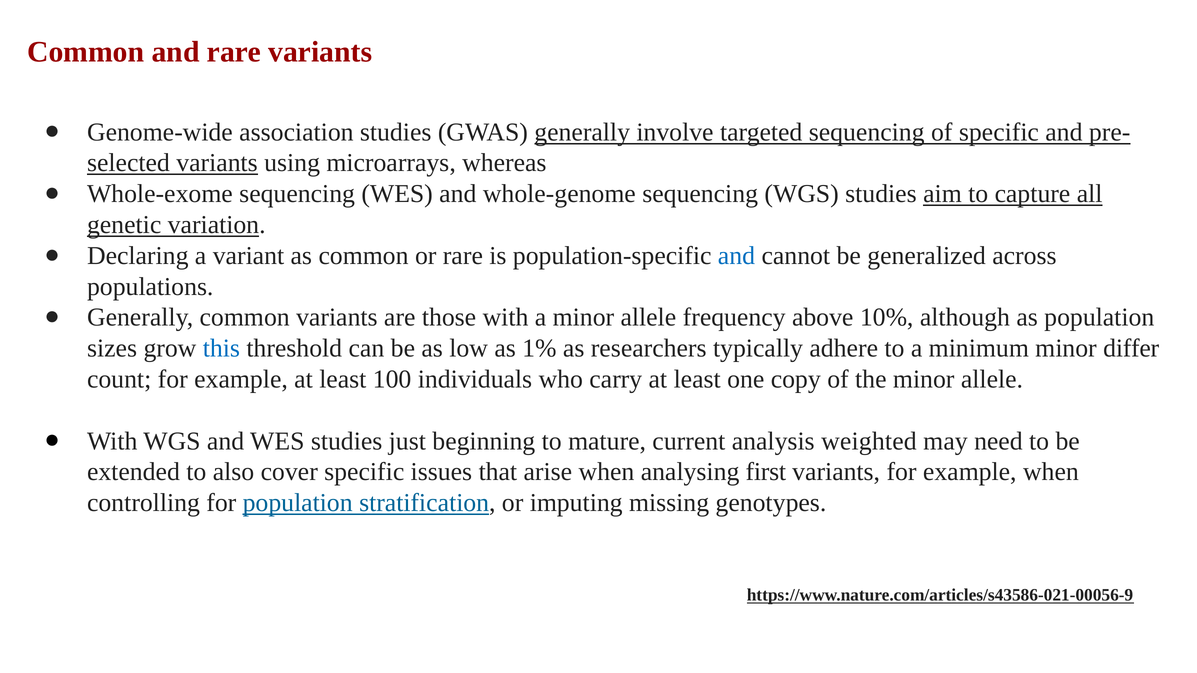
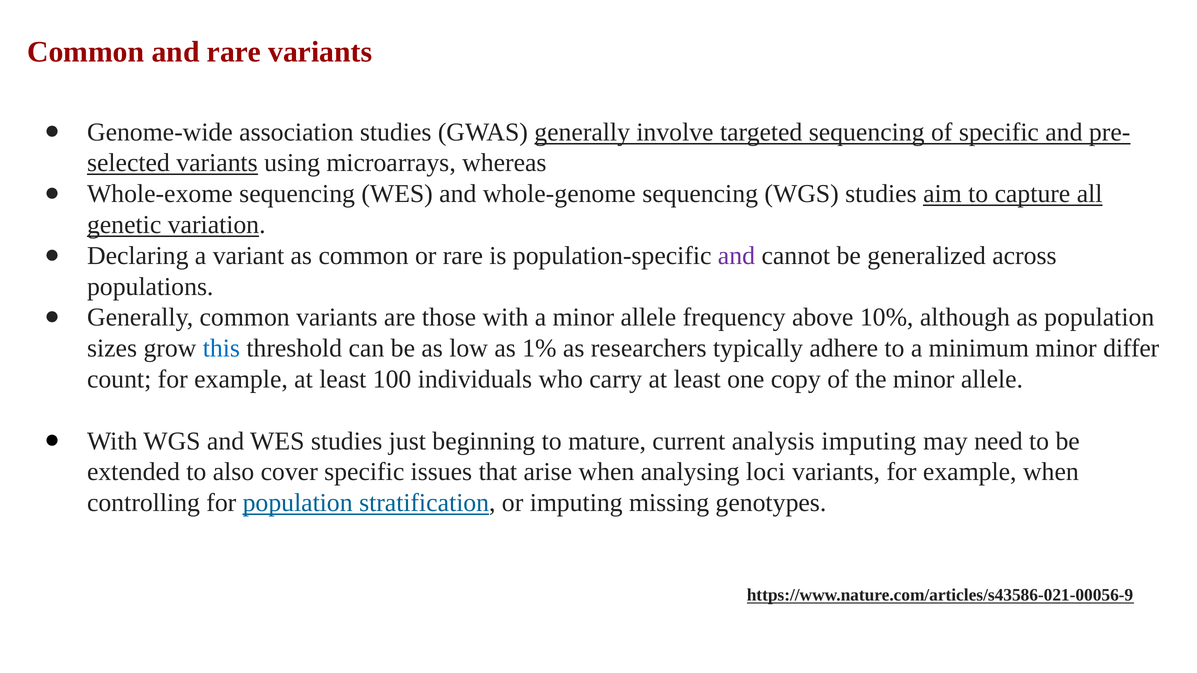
and at (736, 256) colour: blue -> purple
analysis weighted: weighted -> imputing
first: first -> loci
